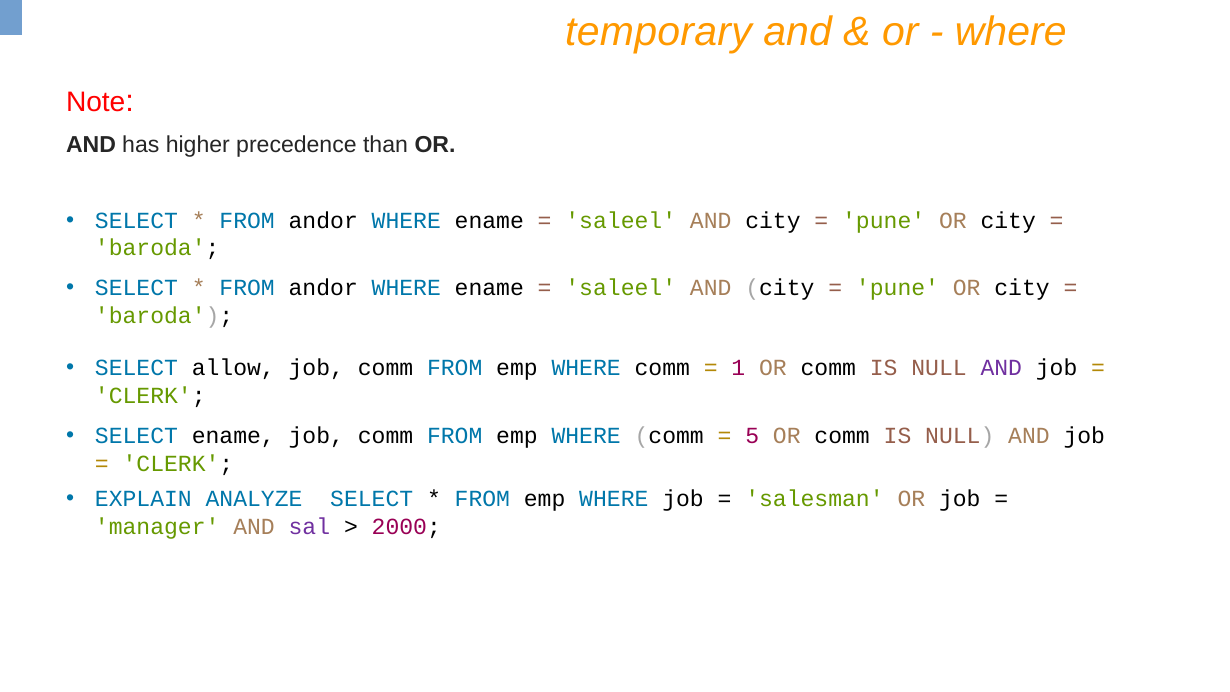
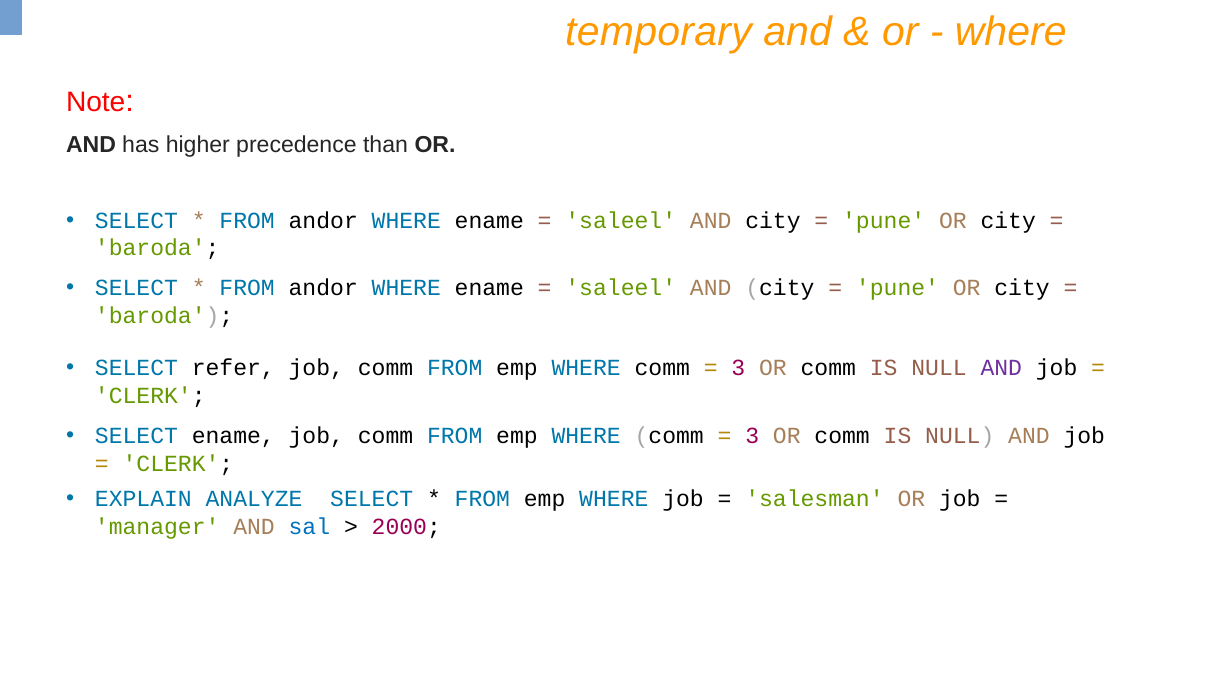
allow: allow -> refer
1 at (738, 368): 1 -> 3
5 at (752, 436): 5 -> 3
sal colour: purple -> blue
